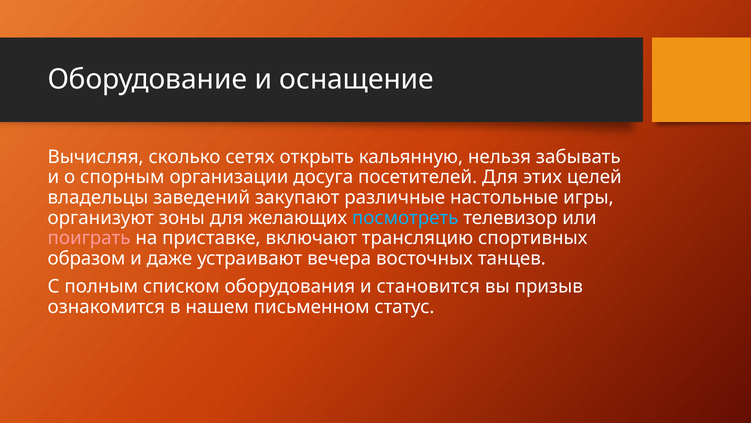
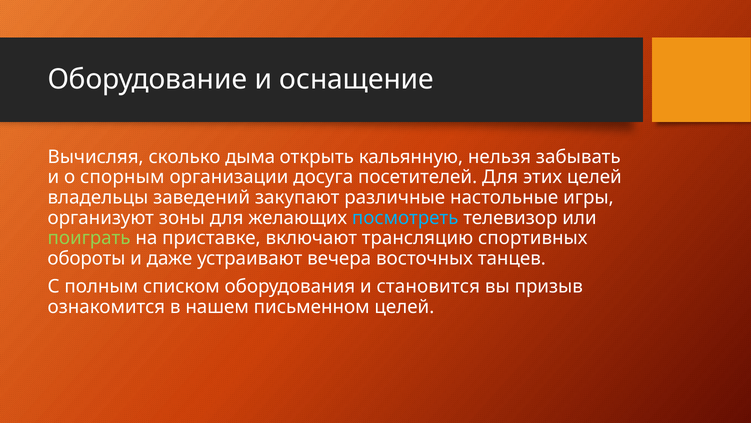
сетях: сетях -> дыма
поиграть colour: pink -> light green
образом: образом -> обороты
письменном статус: статус -> целей
